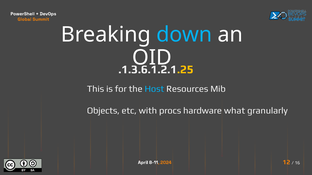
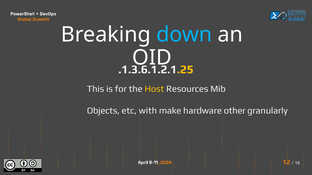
Host colour: light blue -> yellow
procs: procs -> make
what: what -> other
